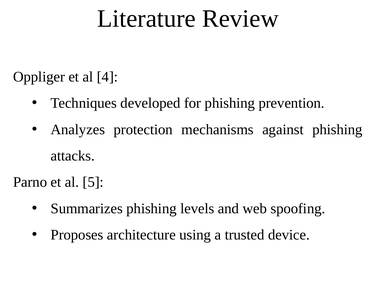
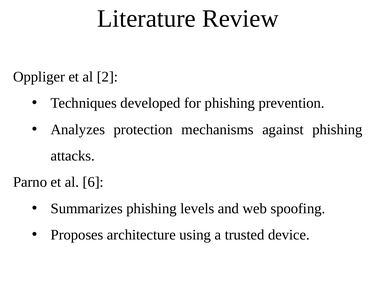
4: 4 -> 2
5: 5 -> 6
